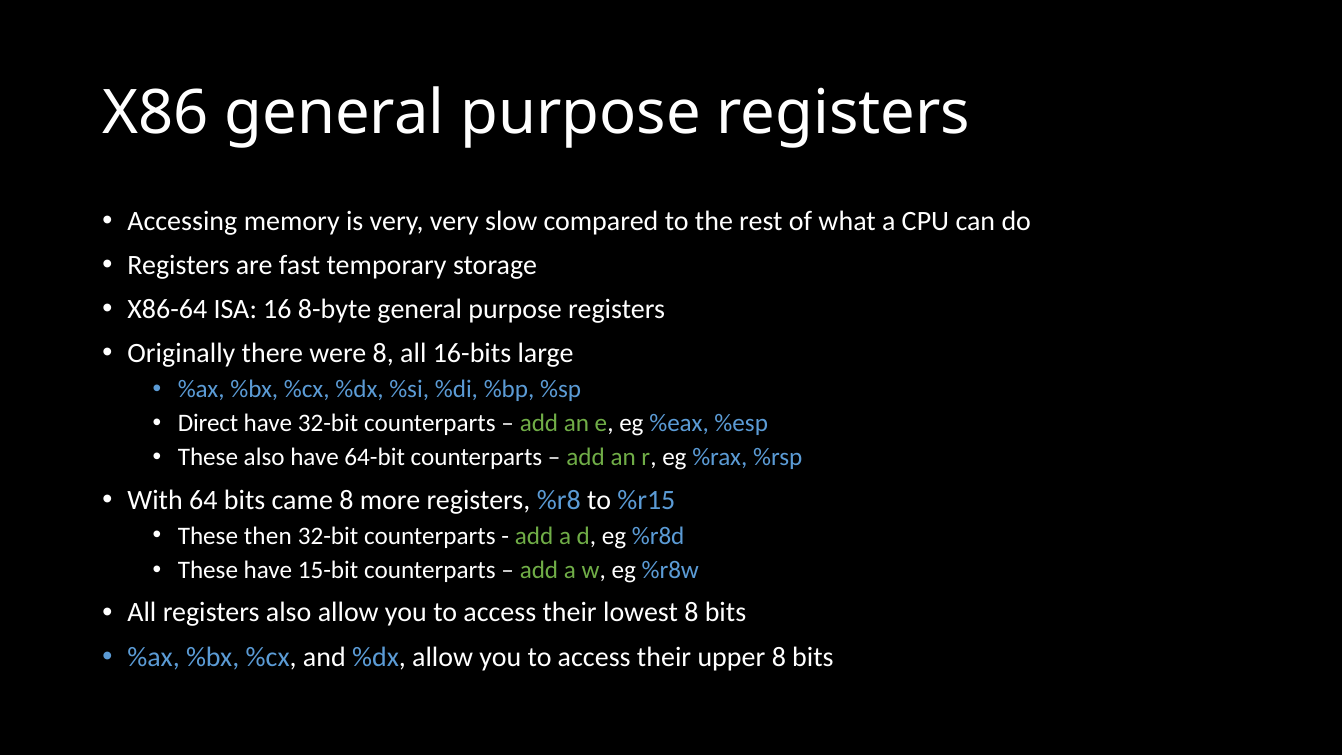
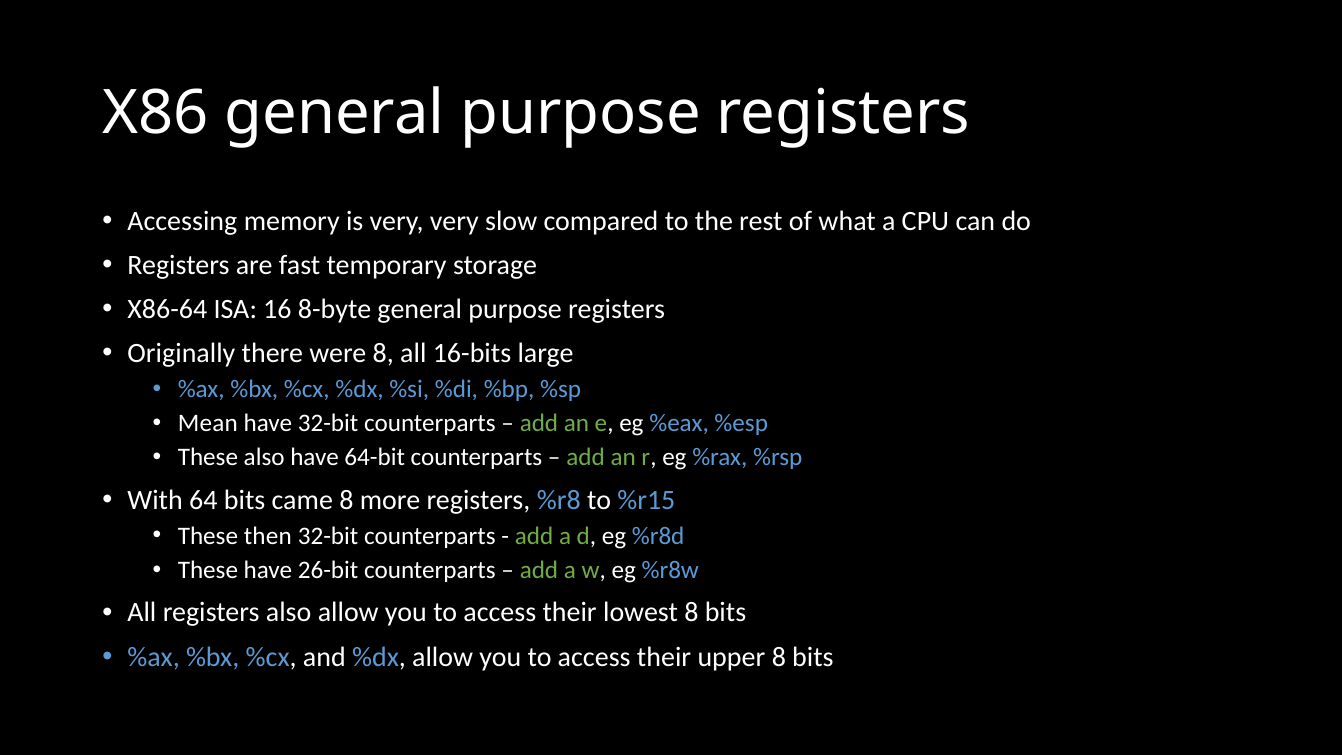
Direct: Direct -> Mean
15-bit: 15-bit -> 26-bit
